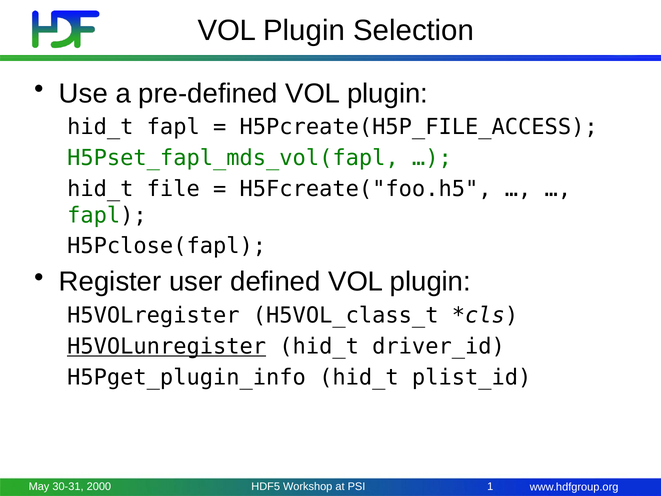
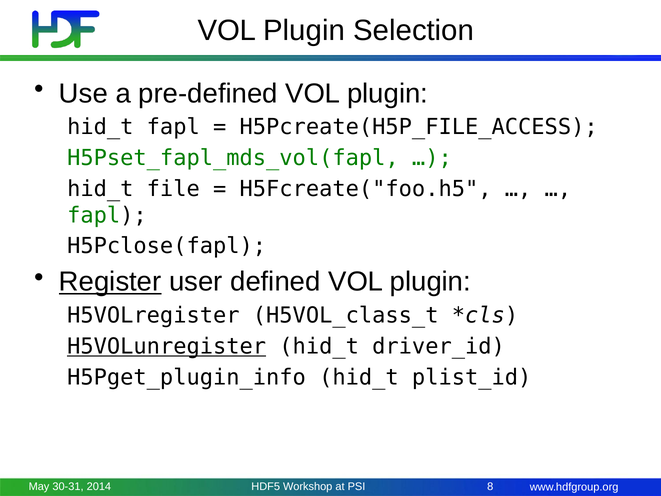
Register underline: none -> present
2000: 2000 -> 2014
1: 1 -> 8
